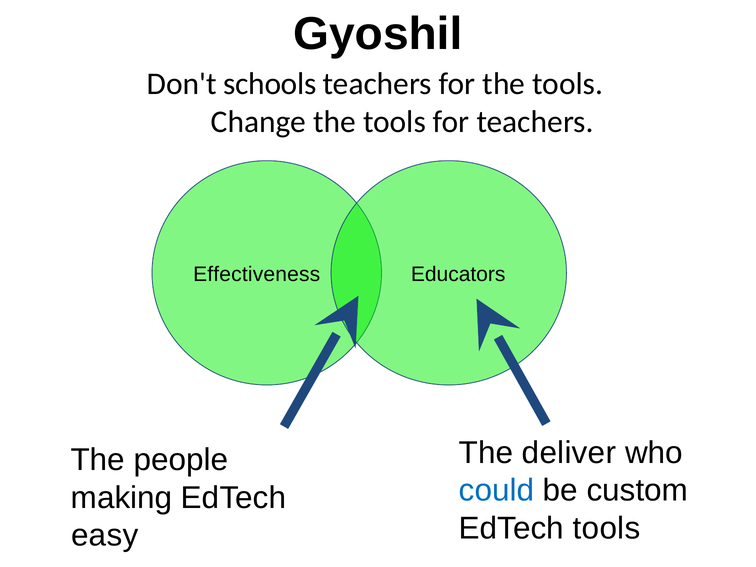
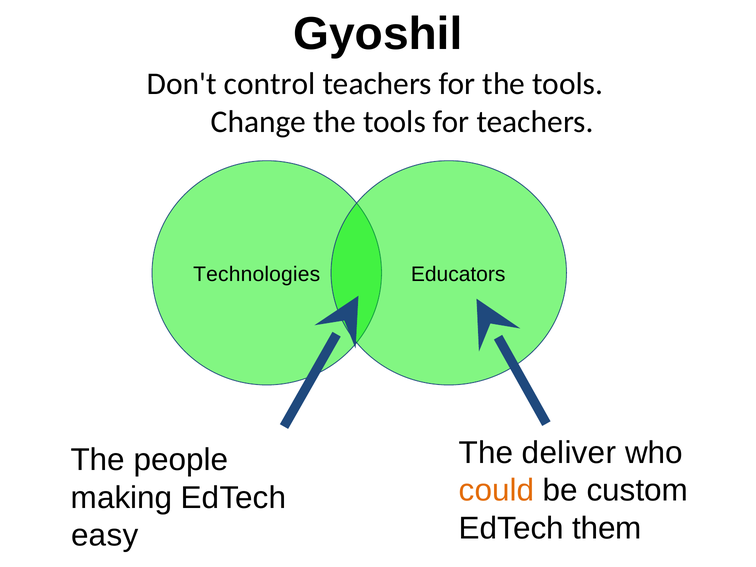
schools: schools -> control
Effectiveness: Effectiveness -> Technologies
could colour: blue -> orange
EdTech tools: tools -> them
